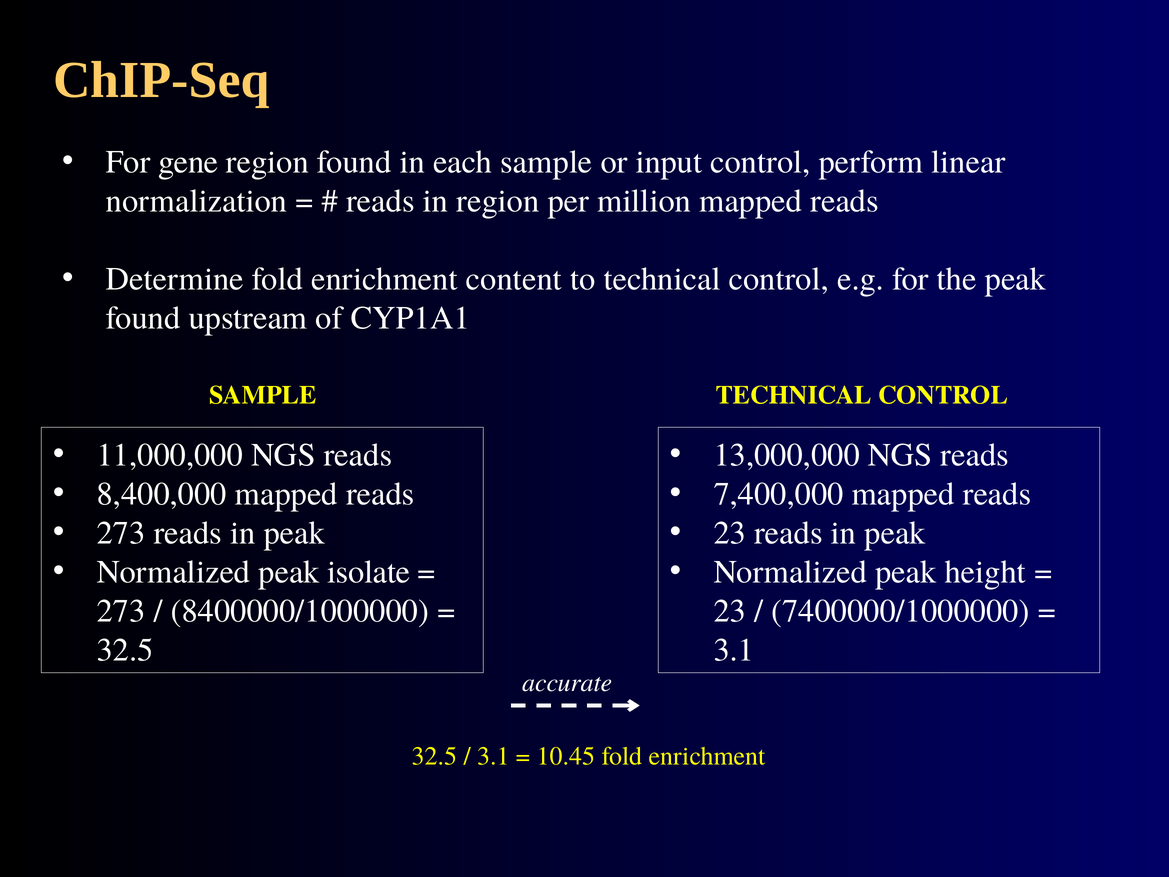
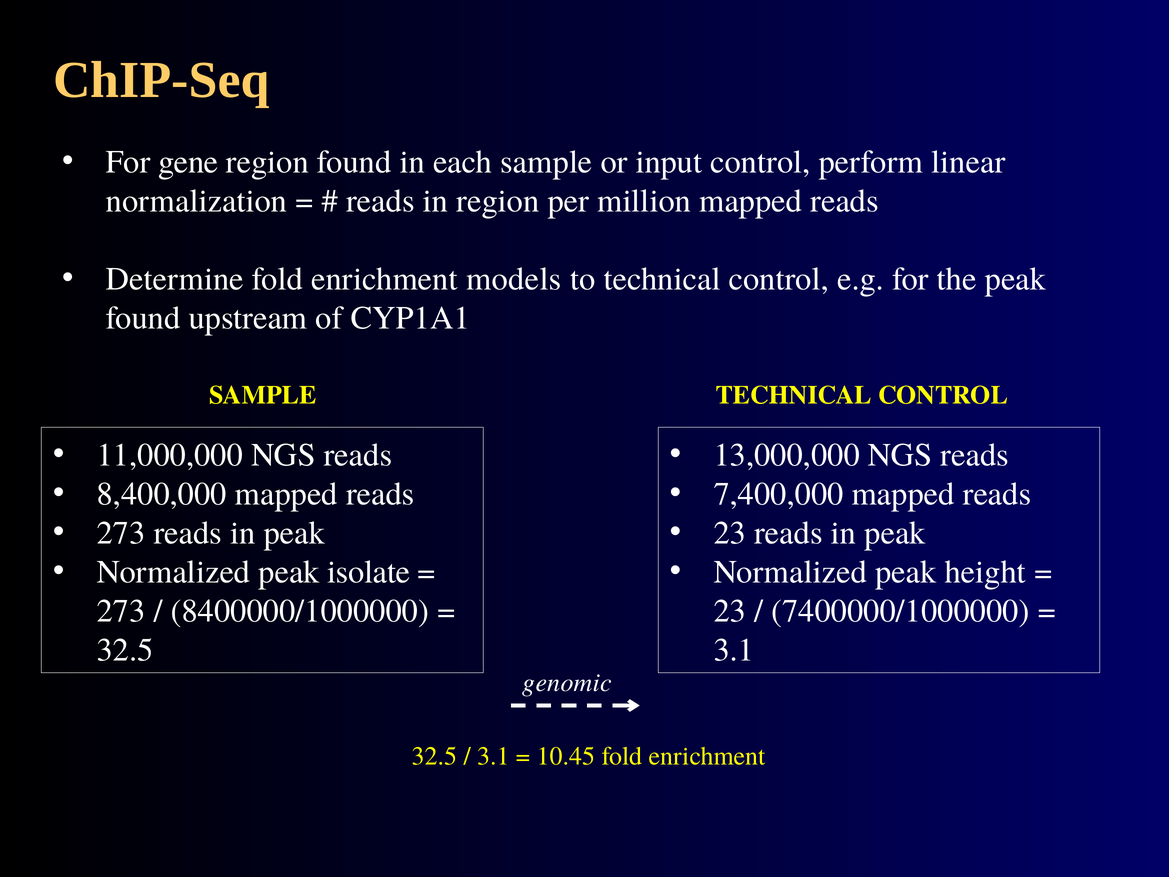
content: content -> models
accurate: accurate -> genomic
